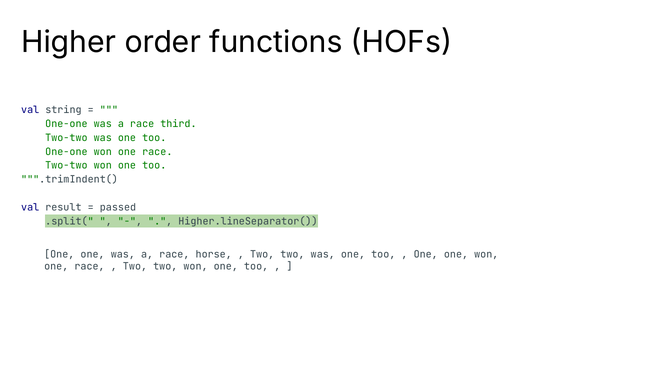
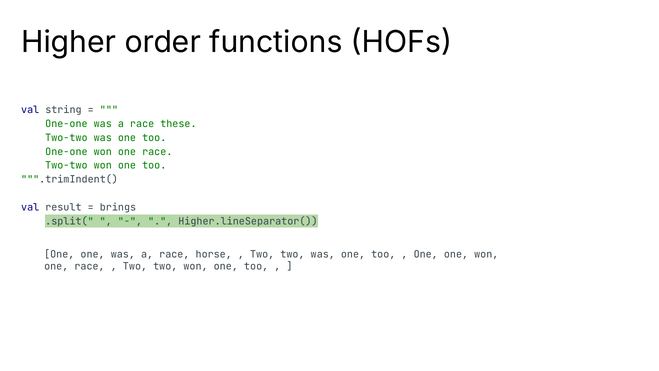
third: third -> these
passed: passed -> brings
